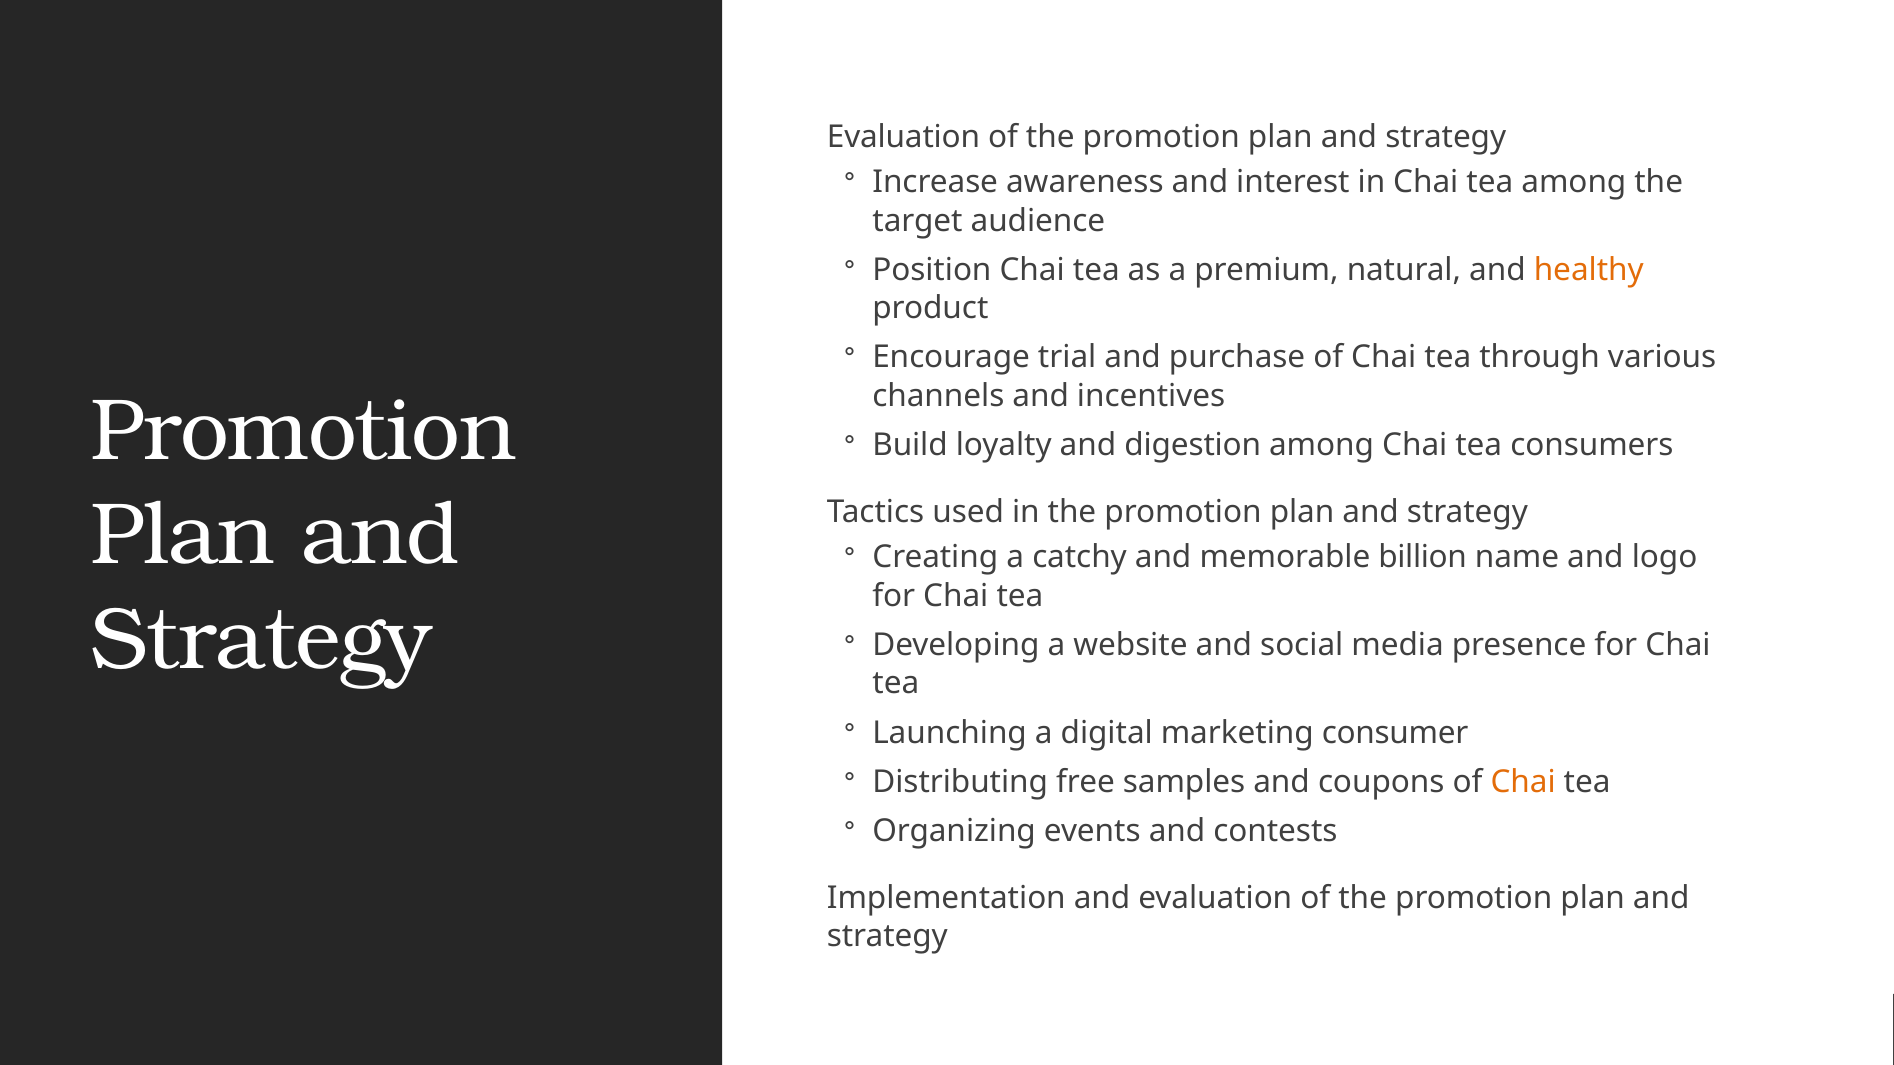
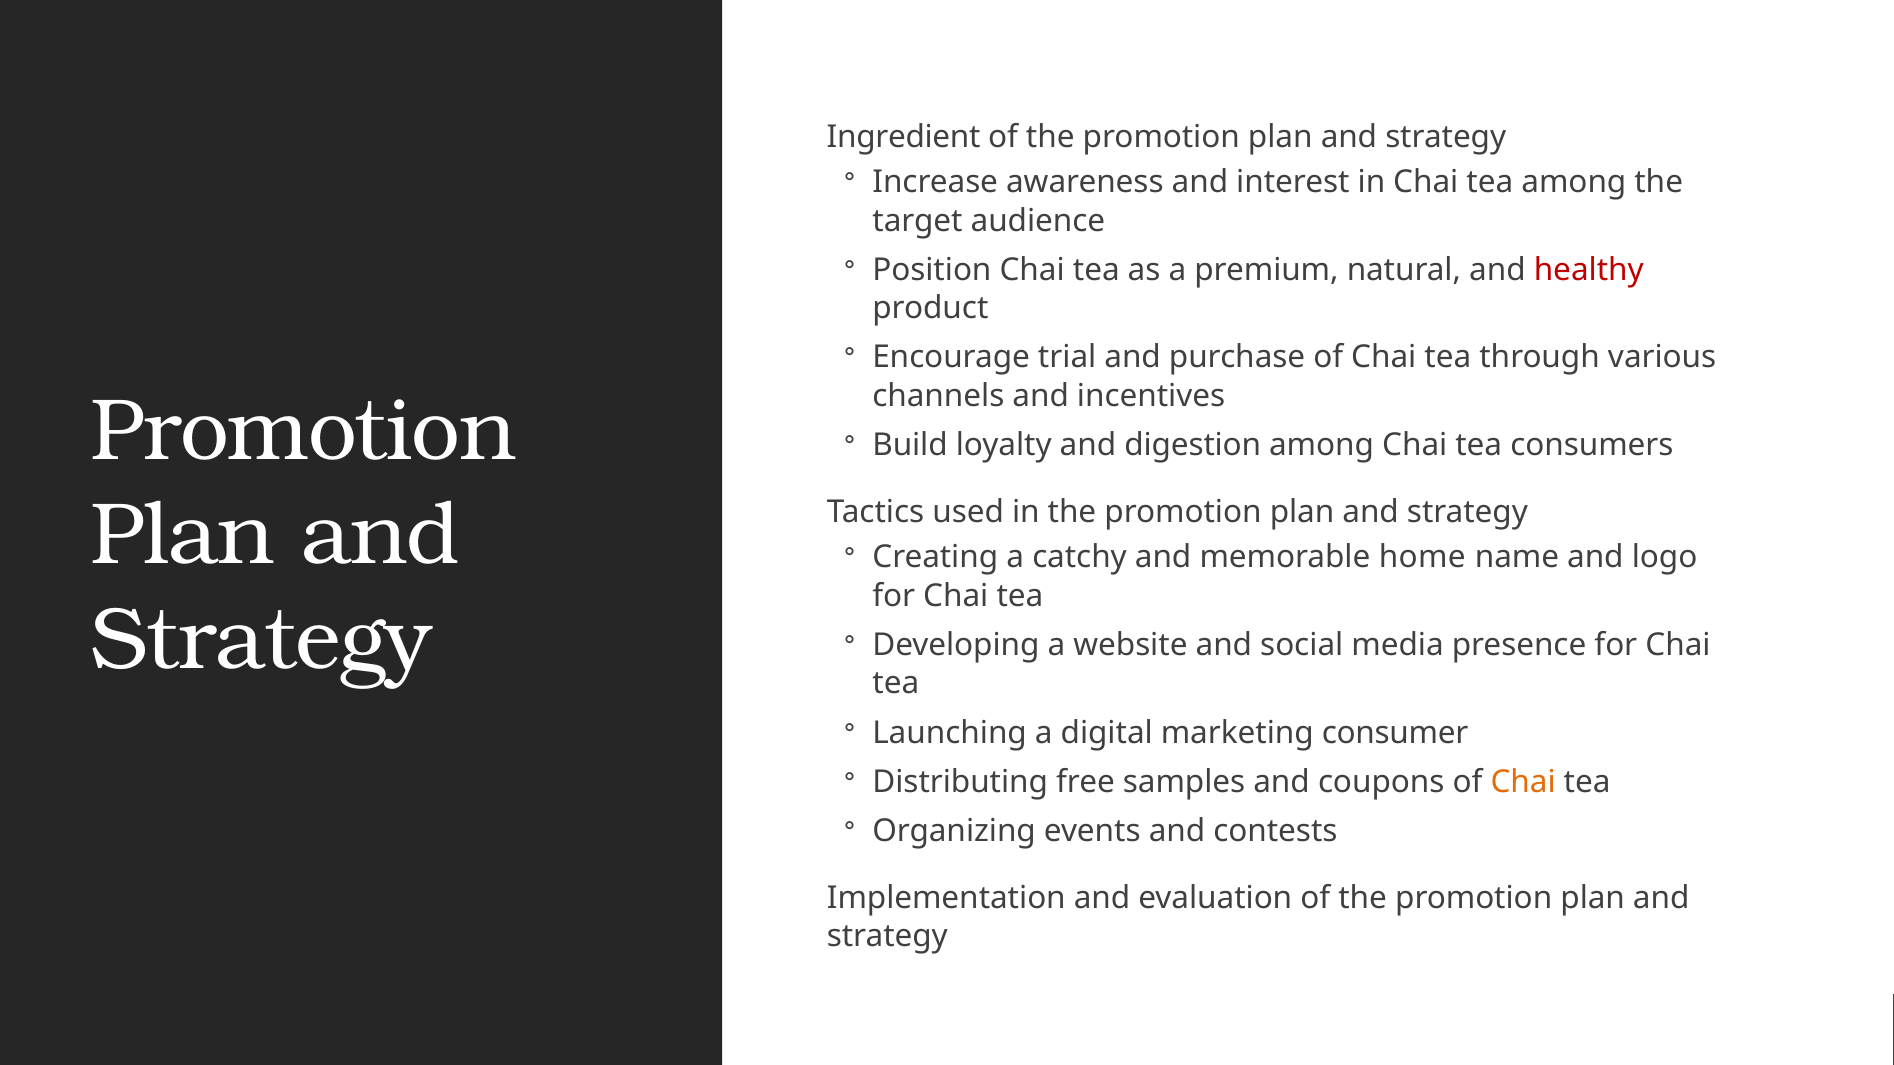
Evaluation at (904, 137): Evaluation -> Ingredient
healthy colour: orange -> red
billion: billion -> home
